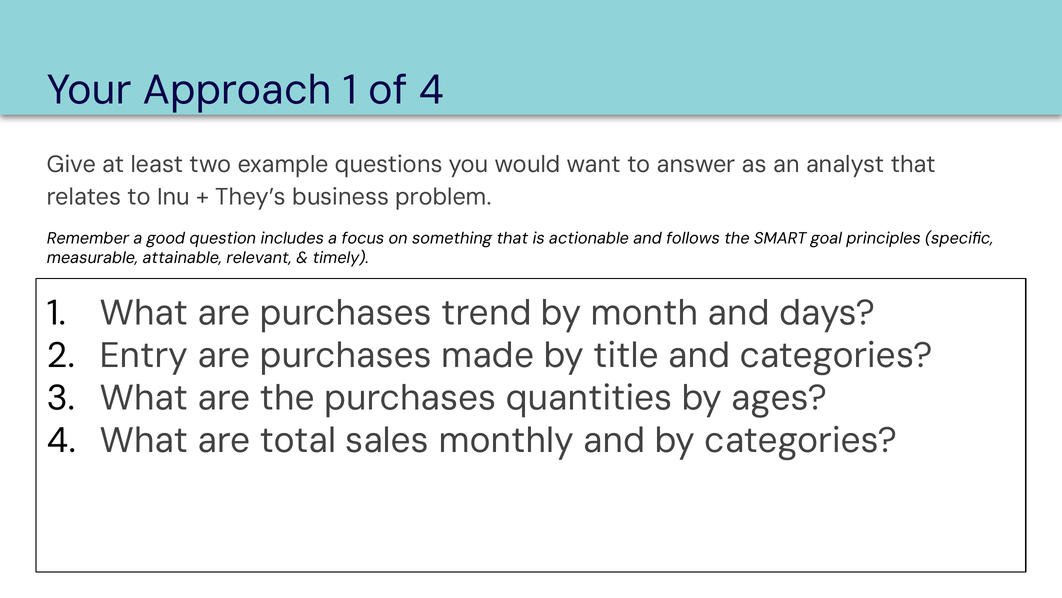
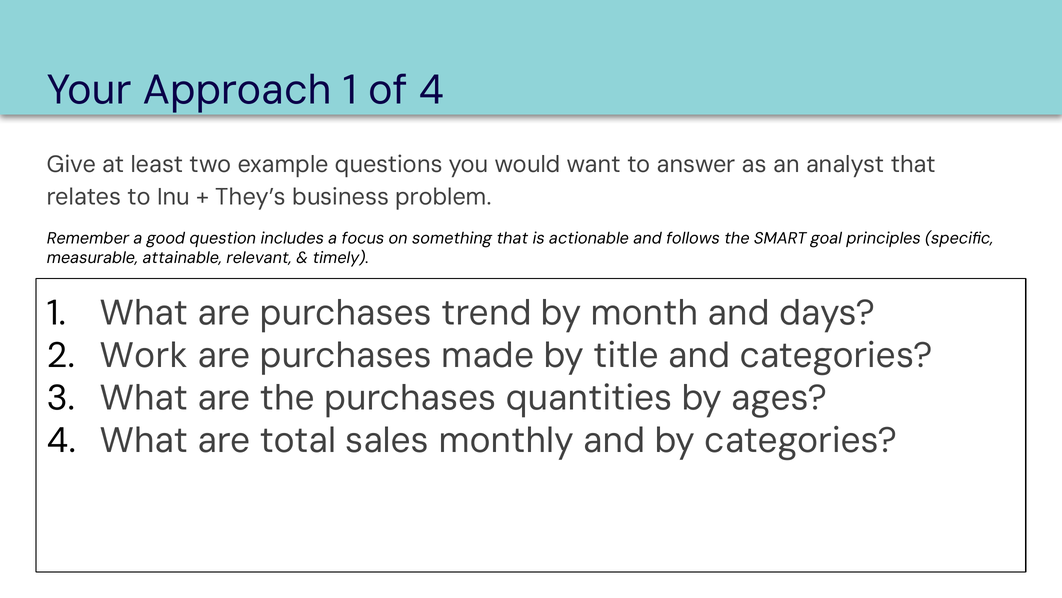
Entry: Entry -> Work
